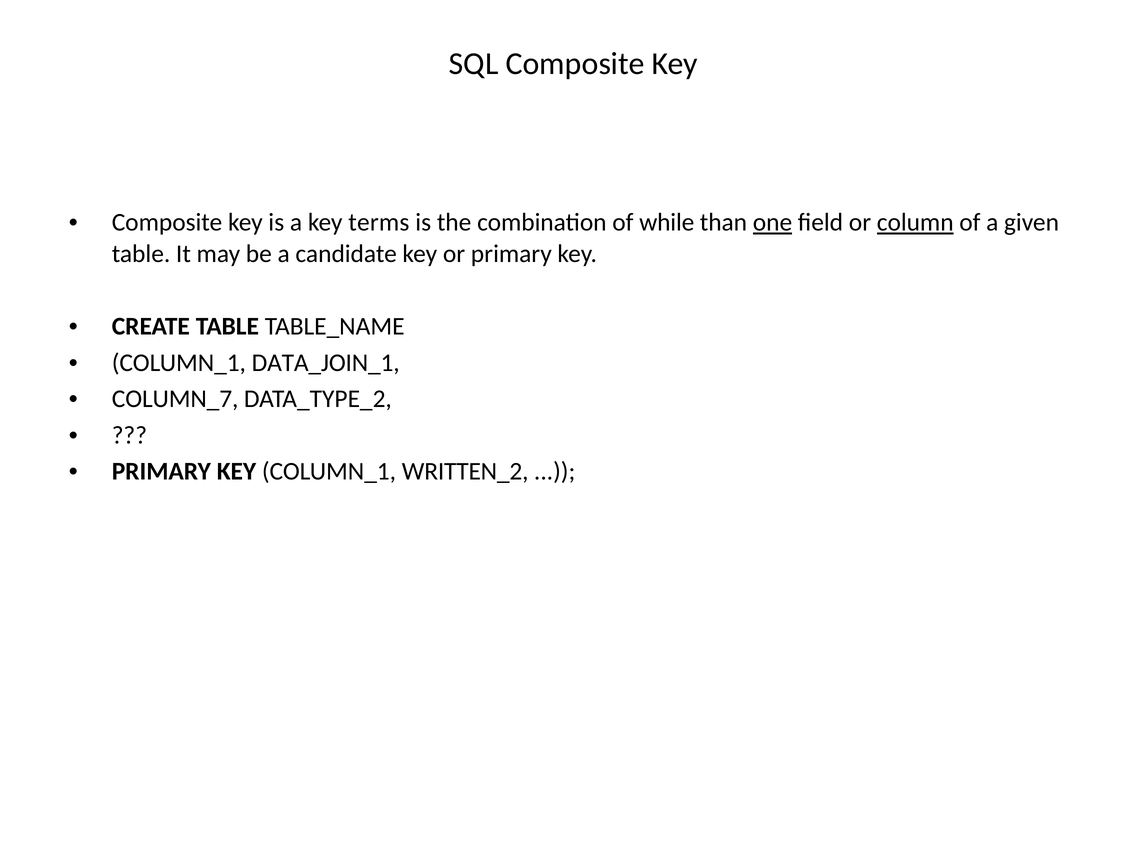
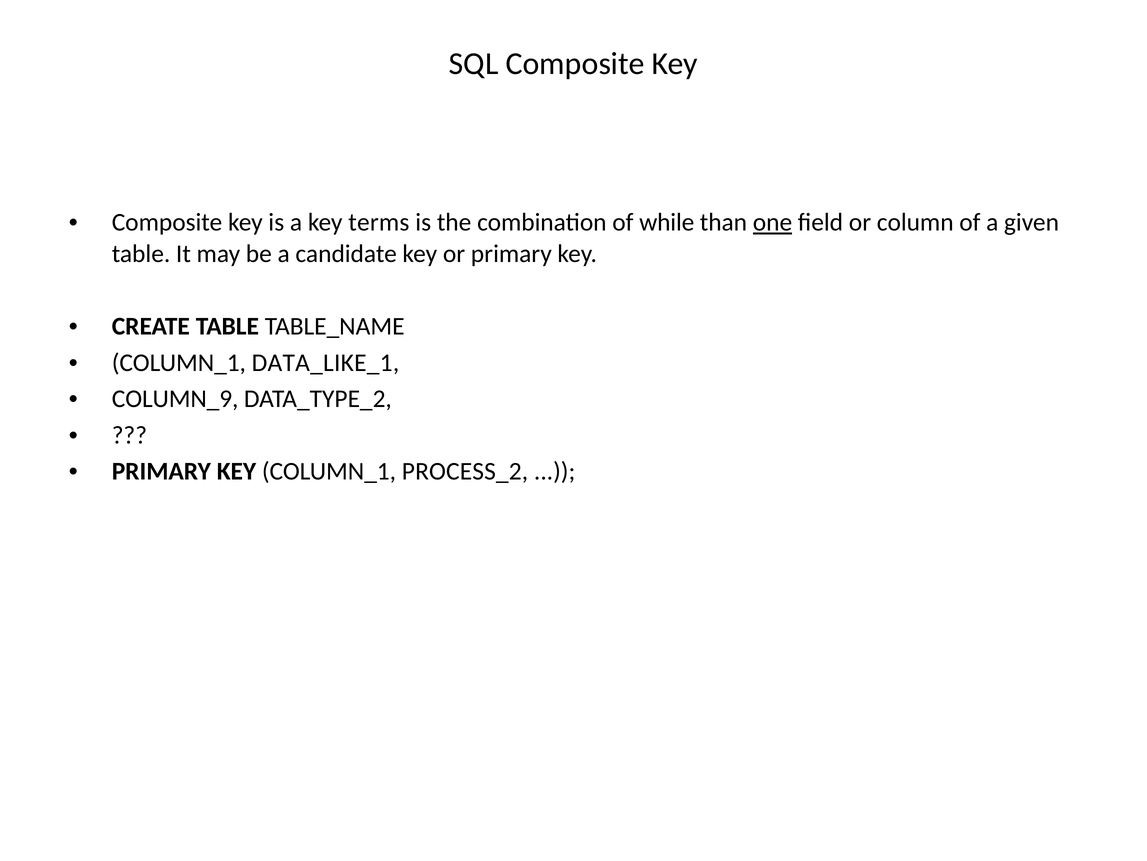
column underline: present -> none
DATA_JOIN_1: DATA_JOIN_1 -> DATA_LIKE_1
COLUMN_7: COLUMN_7 -> COLUMN_9
WRITTEN_2: WRITTEN_2 -> PROCESS_2
